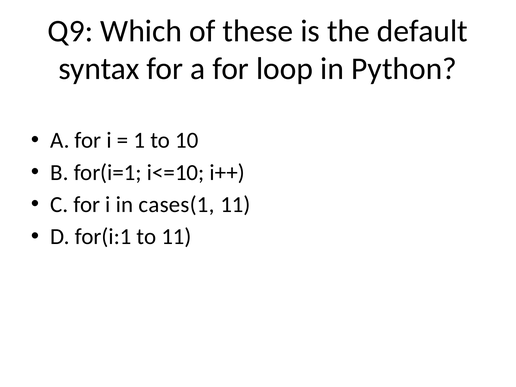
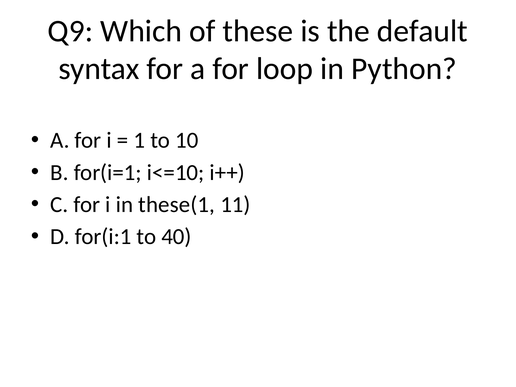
cases(1: cases(1 -> these(1
to 11: 11 -> 40
